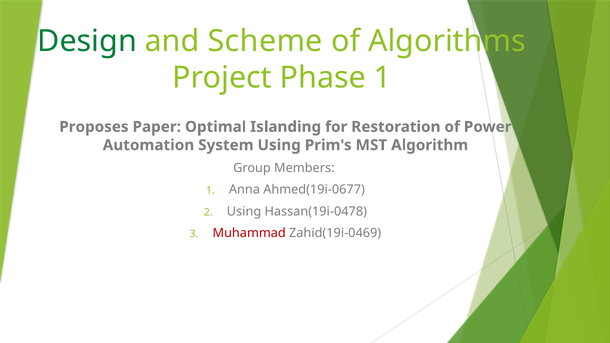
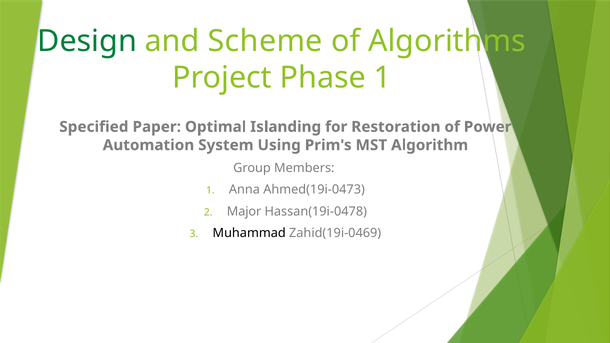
Proposes: Proposes -> Specified
Ahmed(19i-0677: Ahmed(19i-0677 -> Ahmed(19i-0473
Using at (244, 211): Using -> Major
Muhammad colour: red -> black
